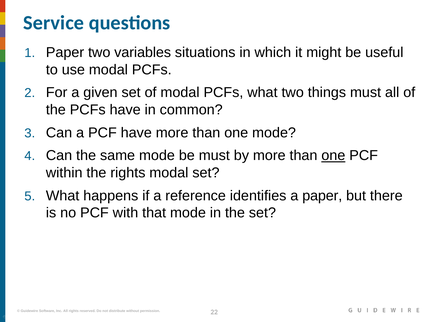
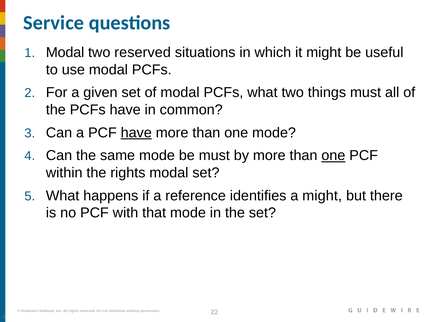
Paper at (65, 53): Paper -> Modal
two variables: variables -> reserved
have at (136, 133) underline: none -> present
a paper: paper -> might
